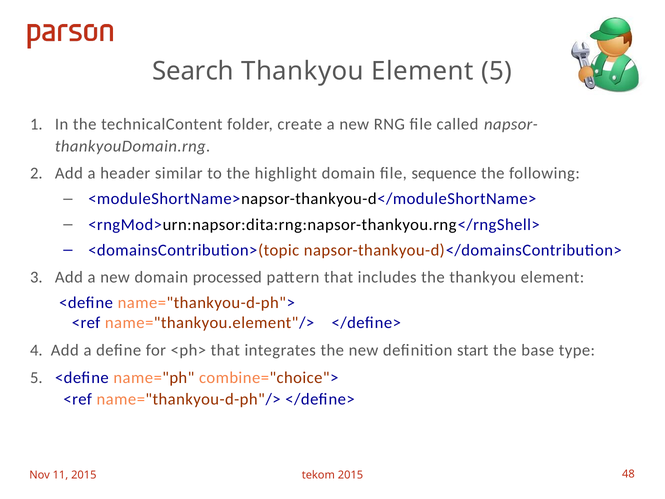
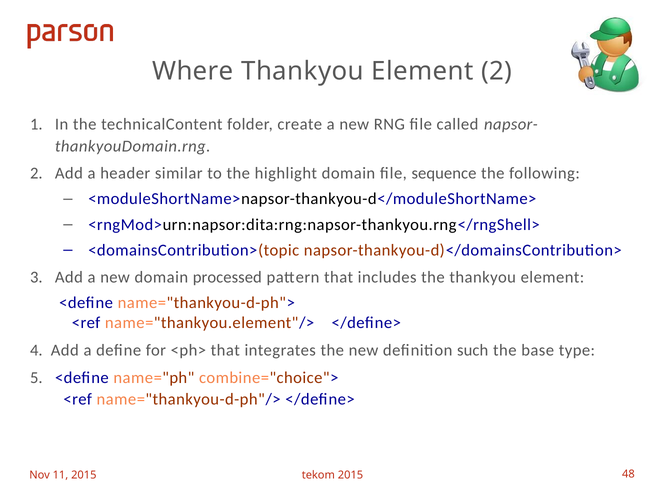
Search: Search -> Where
Element 5: 5 -> 2
start: start -> such
